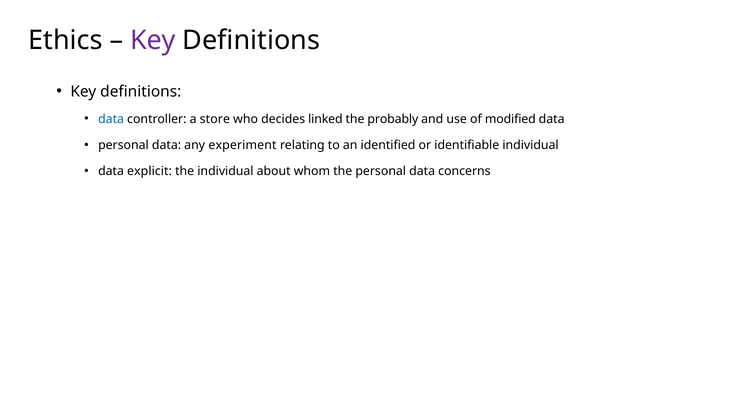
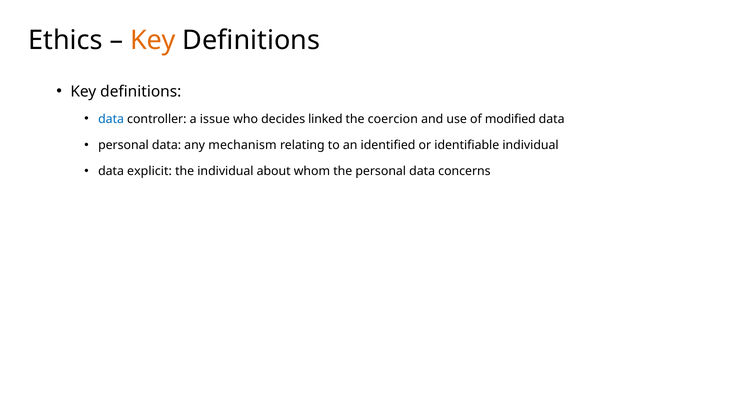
Key at (153, 40) colour: purple -> orange
store: store -> issue
probably: probably -> coercion
experiment: experiment -> mechanism
